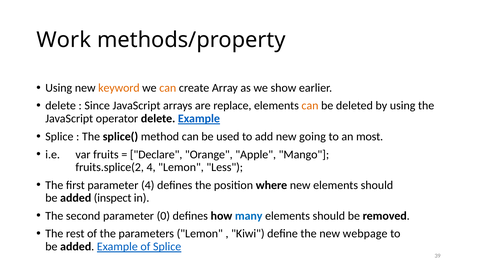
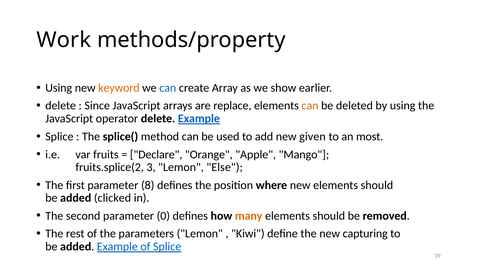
can at (168, 88) colour: orange -> blue
going: going -> given
fruits.splice(2 4: 4 -> 3
Less: Less -> Else
parameter 4: 4 -> 8
inspect: inspect -> clicked
many colour: blue -> orange
webpage: webpage -> capturing
